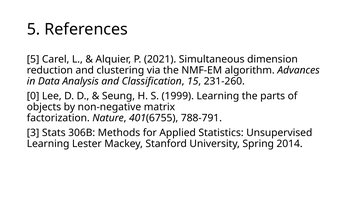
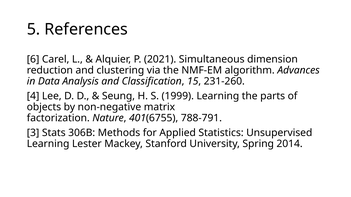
5 at (33, 59): 5 -> 6
0: 0 -> 4
